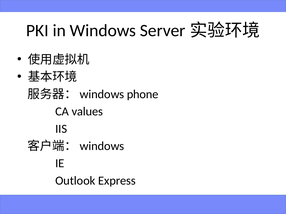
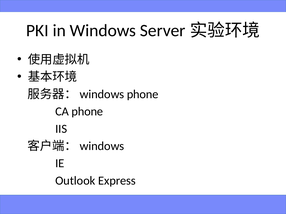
CA values: values -> phone
